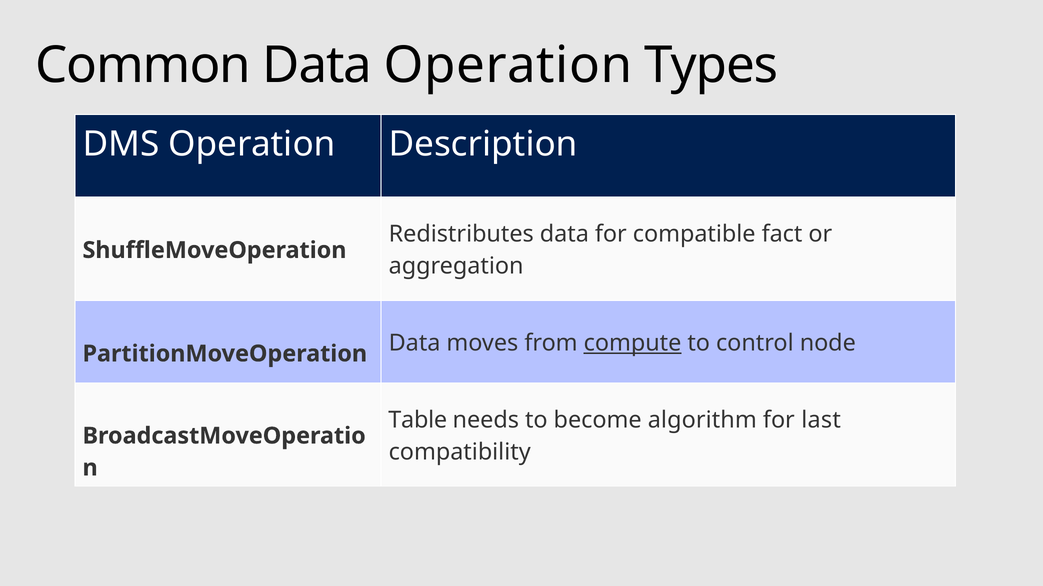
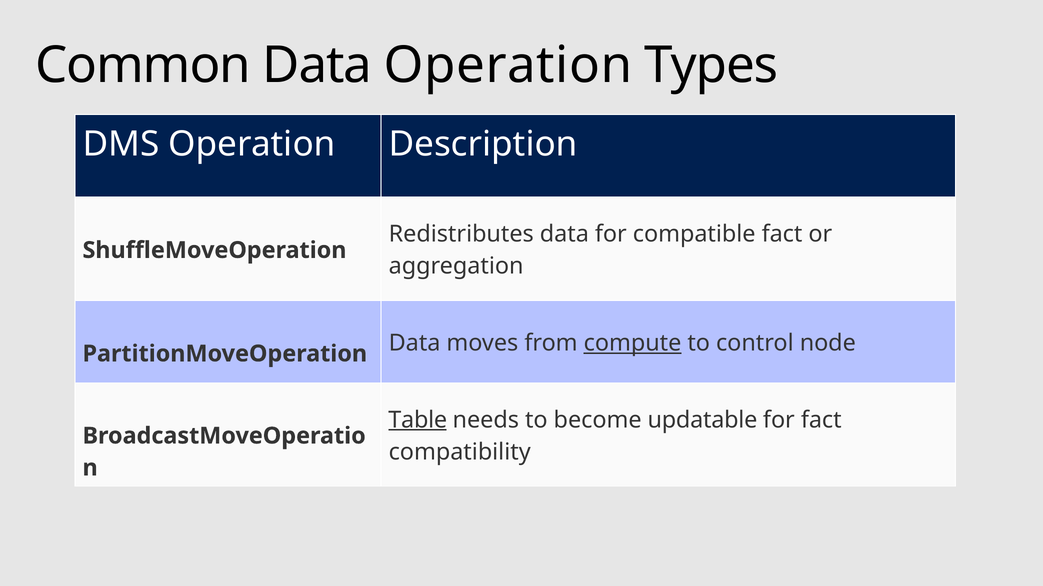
Table underline: none -> present
algorithm: algorithm -> updatable
for last: last -> fact
